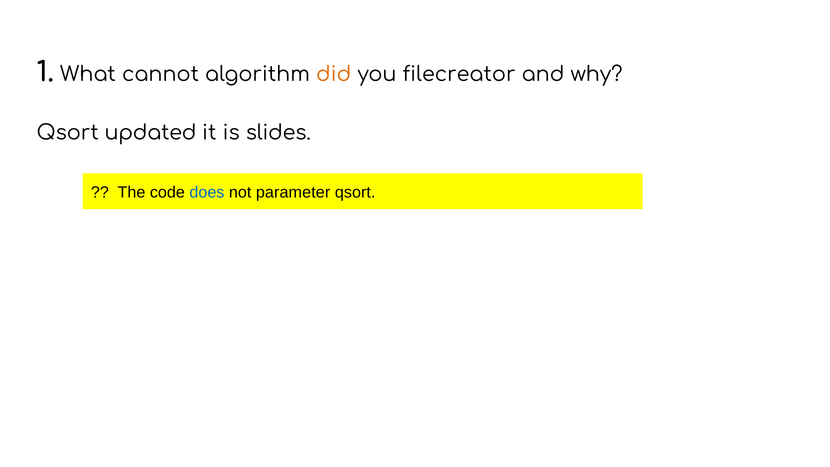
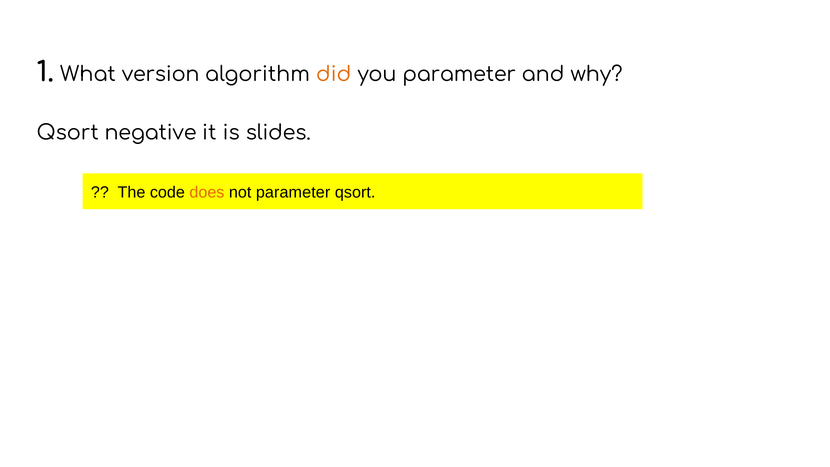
cannot: cannot -> version
you filecreator: filecreator -> parameter
updated: updated -> negative
does colour: blue -> orange
